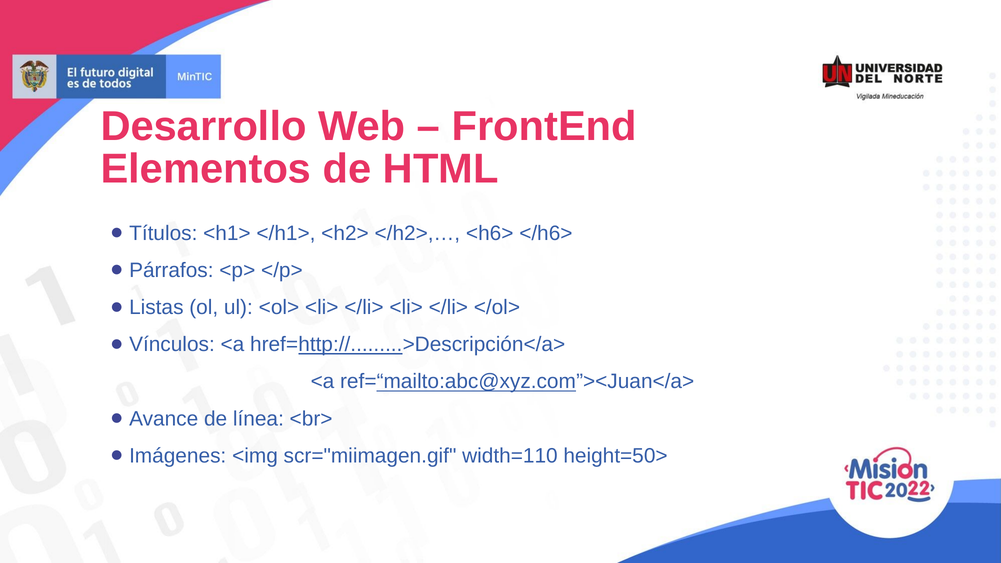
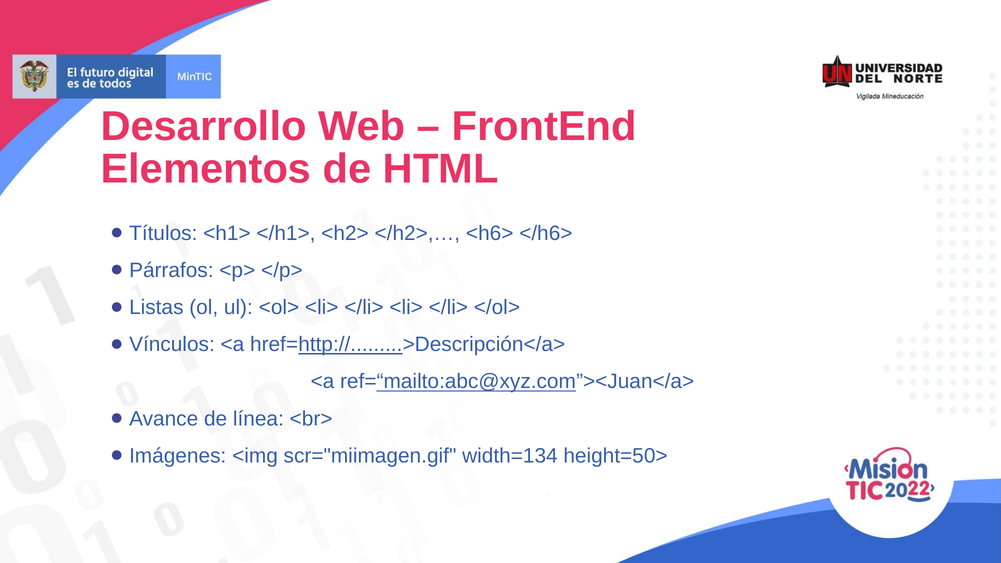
width=110: width=110 -> width=134
